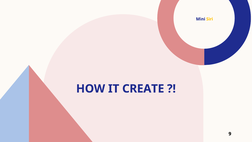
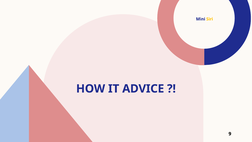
CREATE: CREATE -> ADVICE
